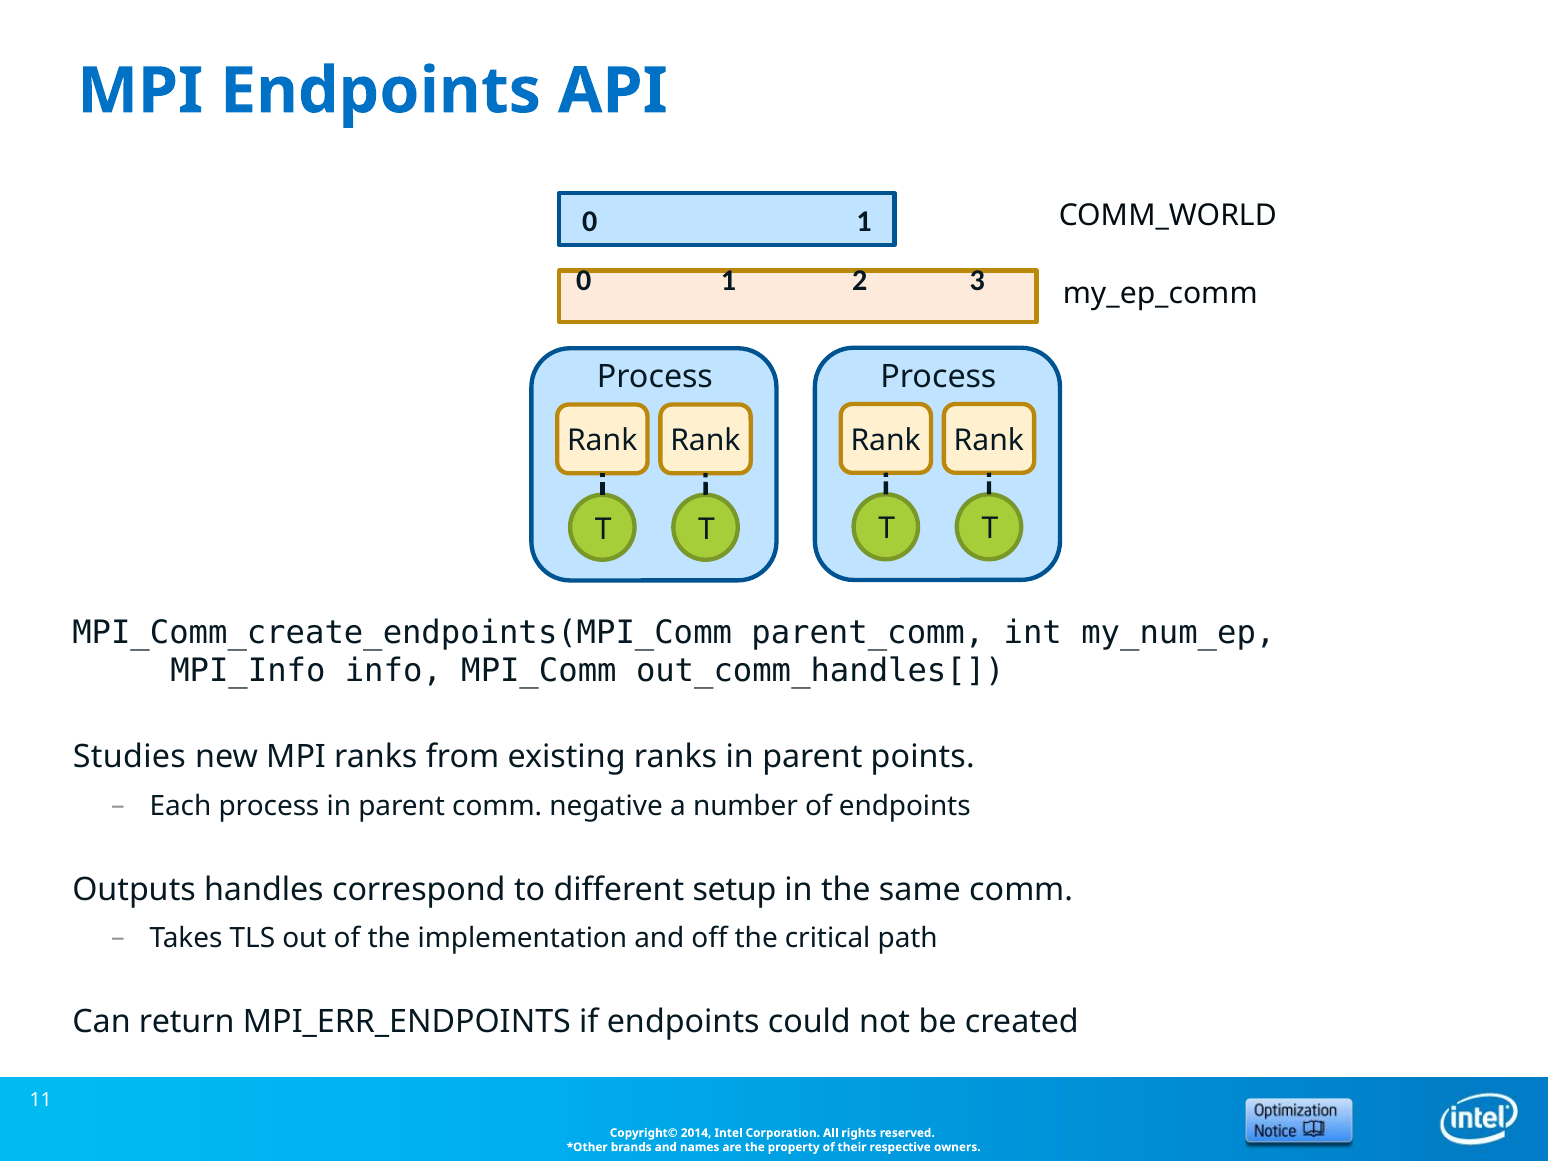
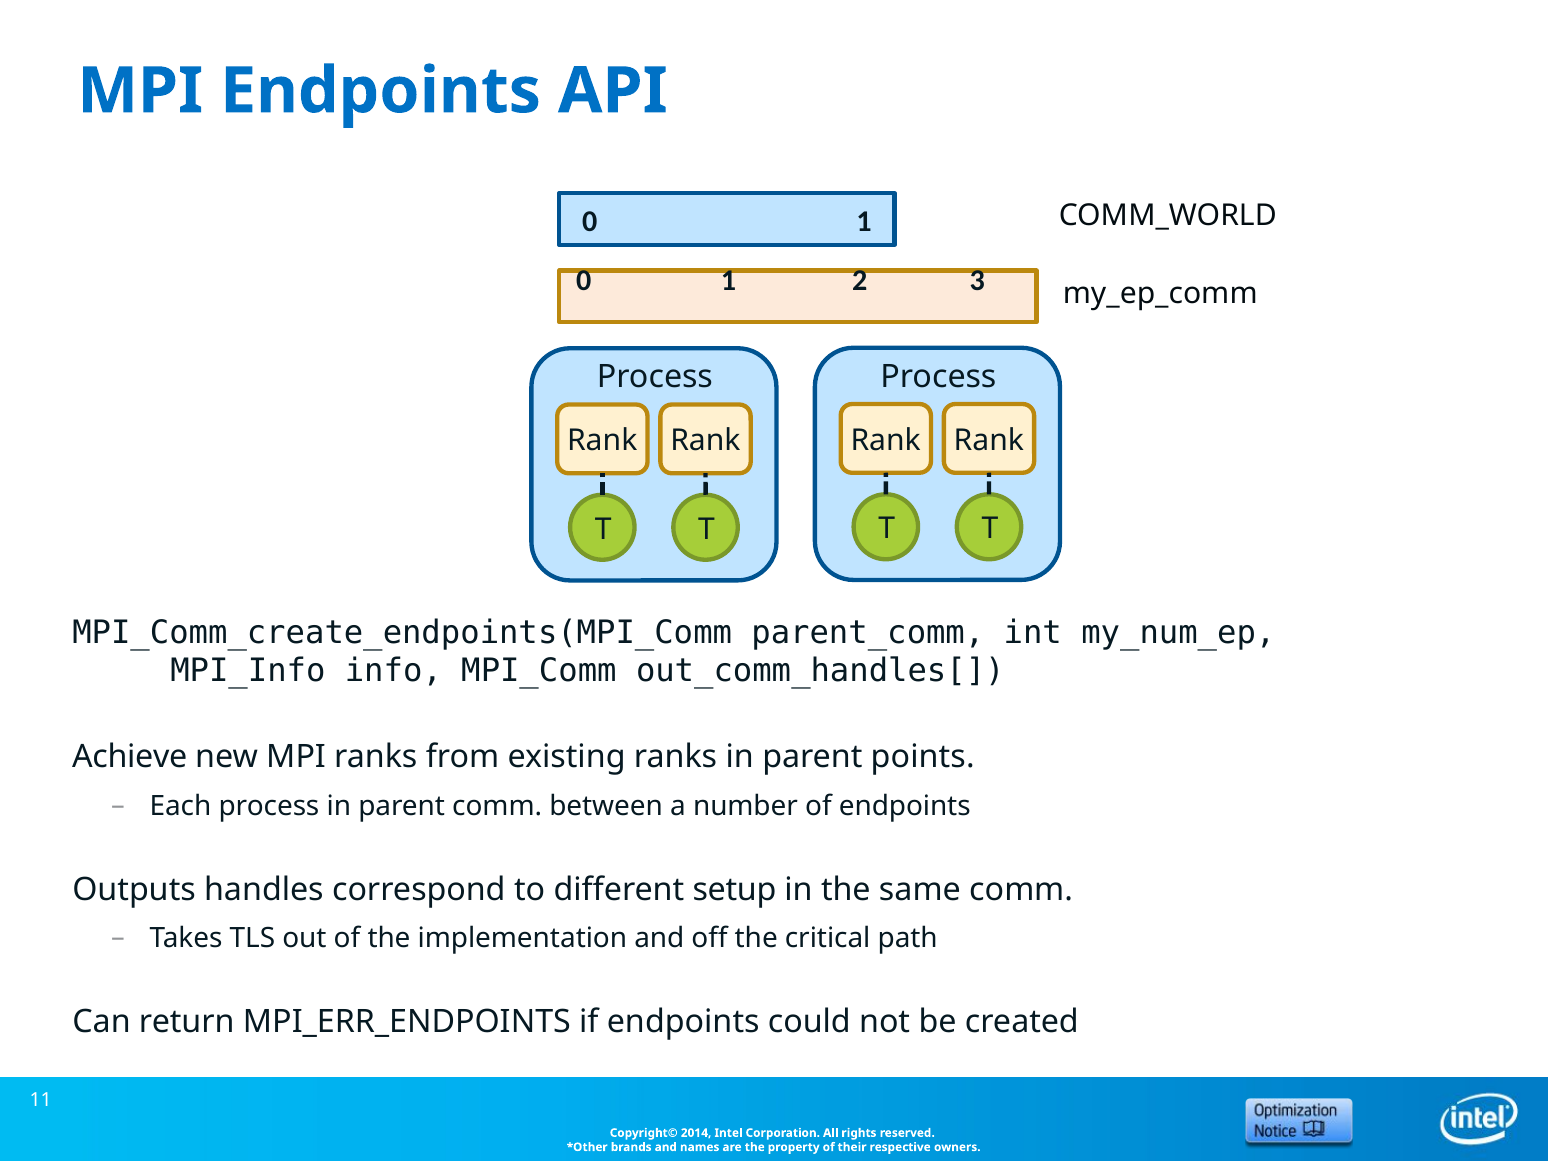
Studies: Studies -> Achieve
negative: negative -> between
